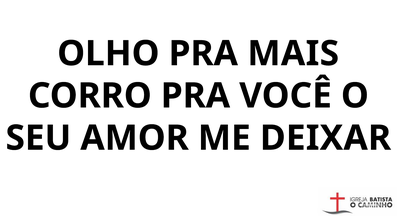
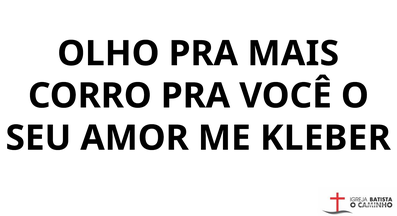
DEIXAR: DEIXAR -> KLEBER
